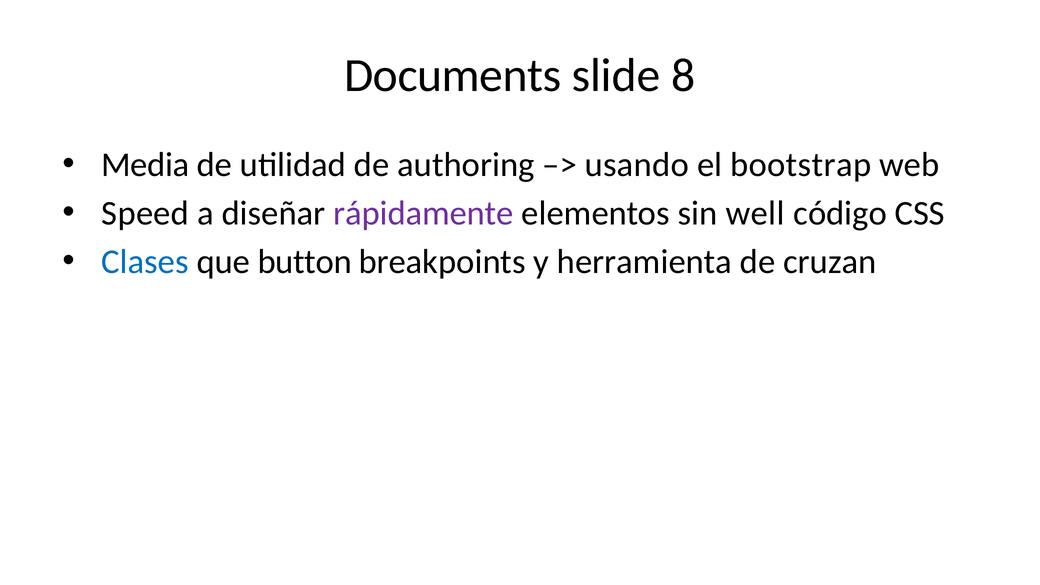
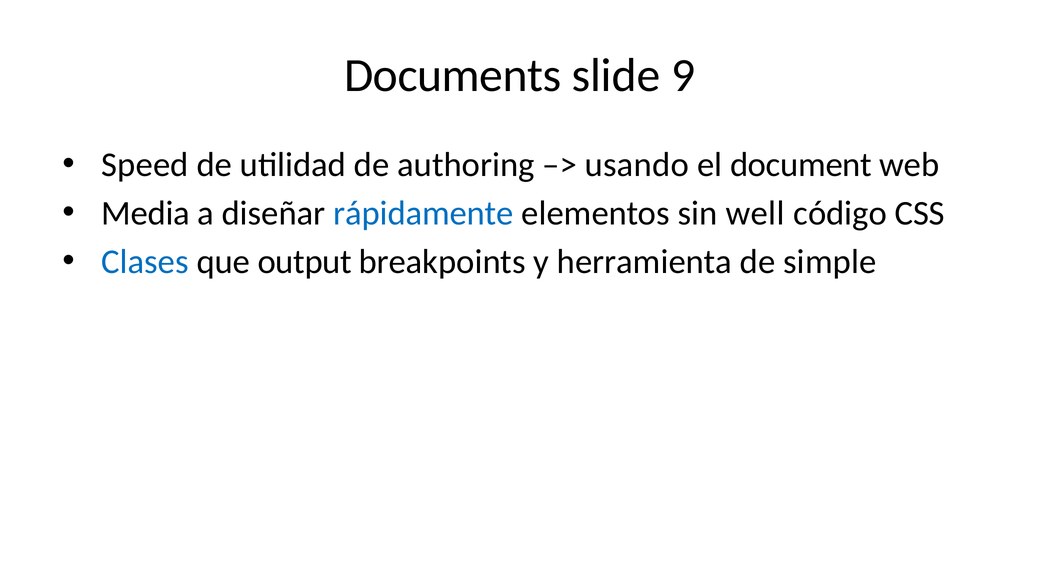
8: 8 -> 9
Media: Media -> Speed
bootstrap: bootstrap -> document
Speed: Speed -> Media
rápidamente colour: purple -> blue
button: button -> output
cruzan: cruzan -> simple
